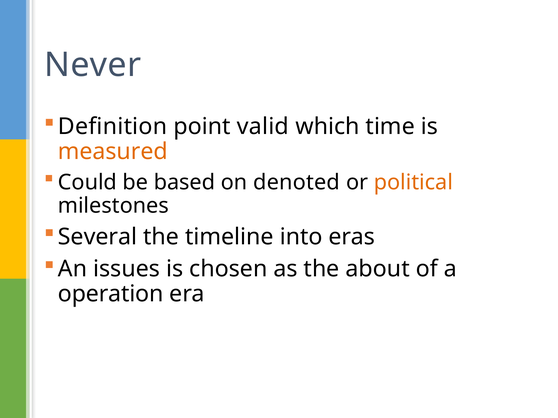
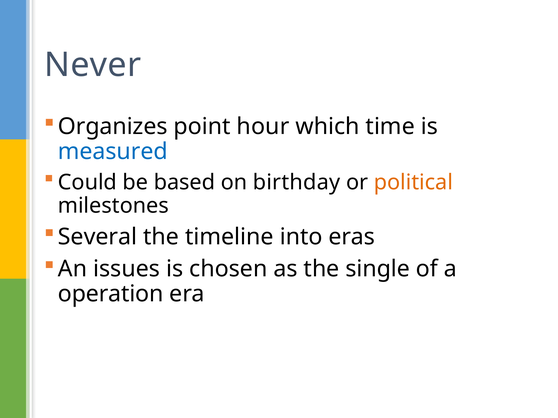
Definition: Definition -> Organizes
valid: valid -> hour
measured colour: orange -> blue
denoted: denoted -> birthday
about: about -> single
